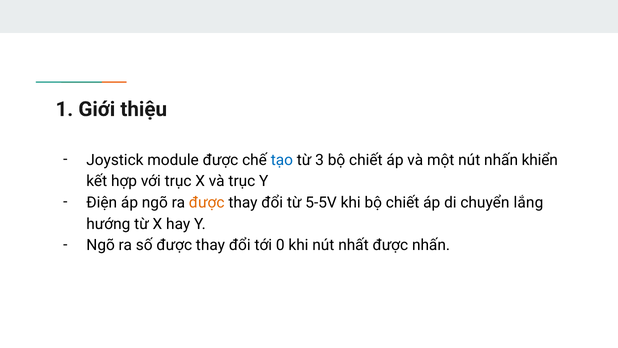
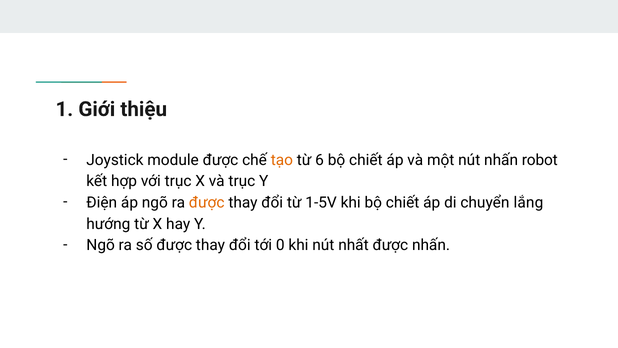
tạo colour: blue -> orange
3: 3 -> 6
khiển: khiển -> robot
5-5V: 5-5V -> 1-5V
